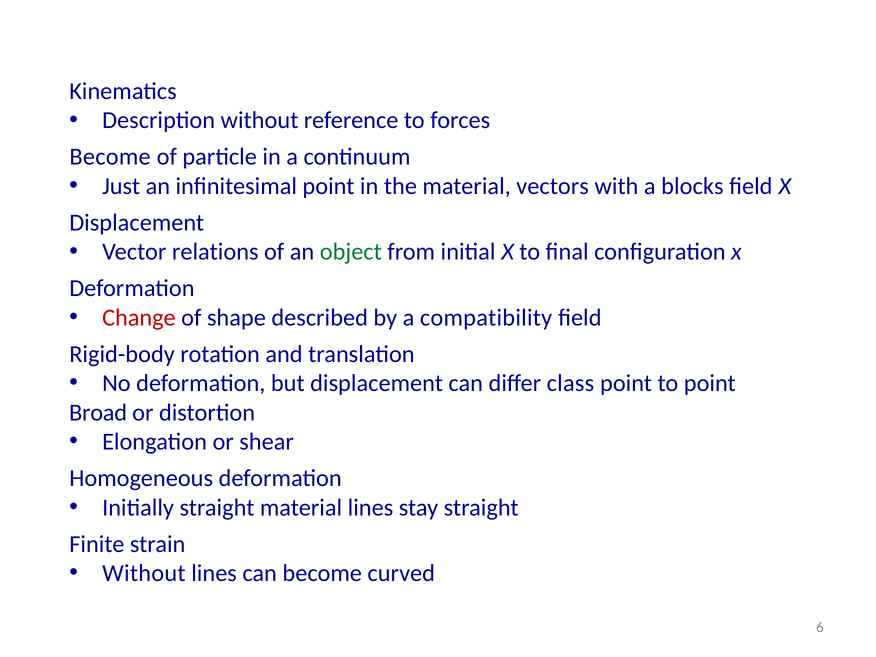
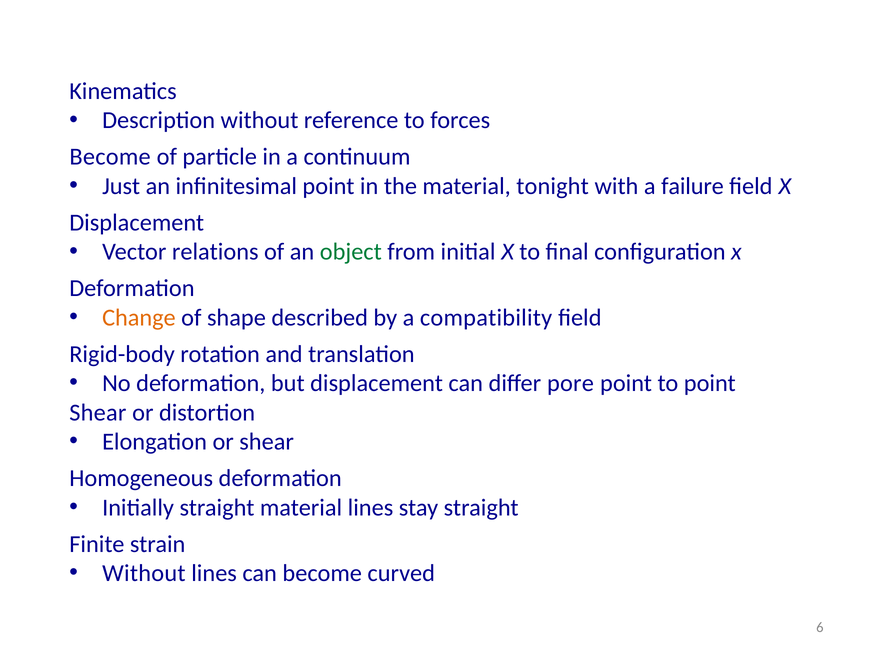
vectors: vectors -> tonight
blocks: blocks -> failure
Change colour: red -> orange
class: class -> pore
Broad at (98, 413): Broad -> Shear
